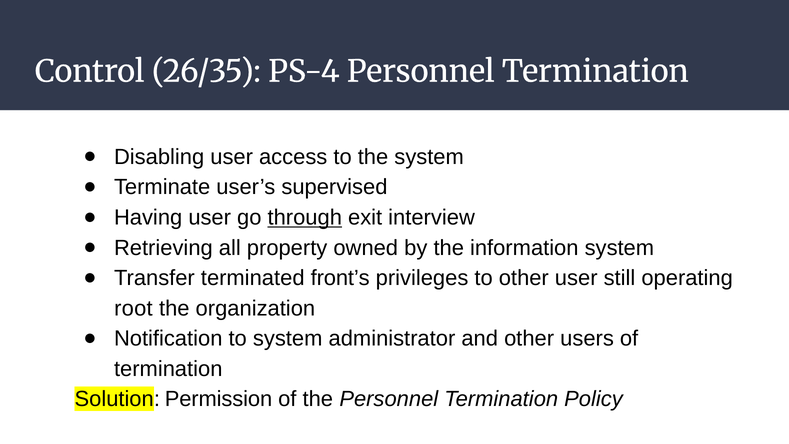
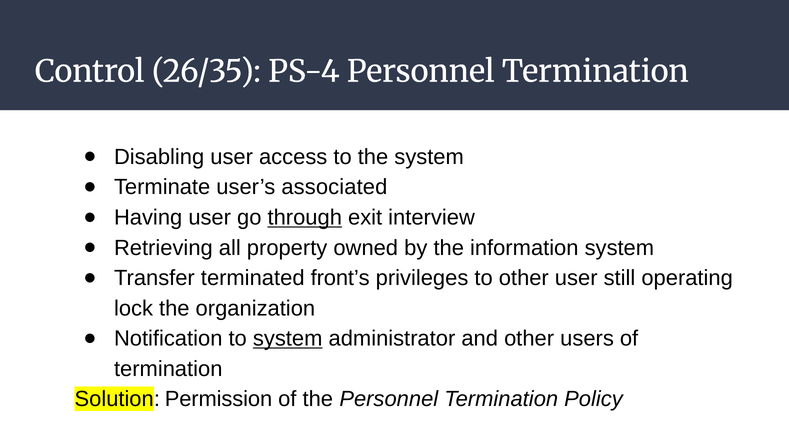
supervised: supervised -> associated
root: root -> lock
system at (288, 338) underline: none -> present
